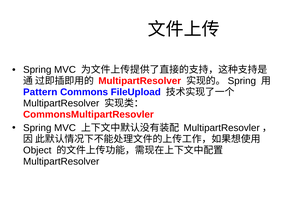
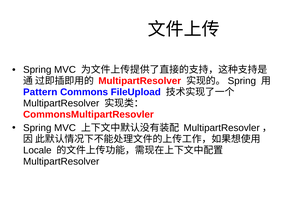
Object: Object -> Locale
